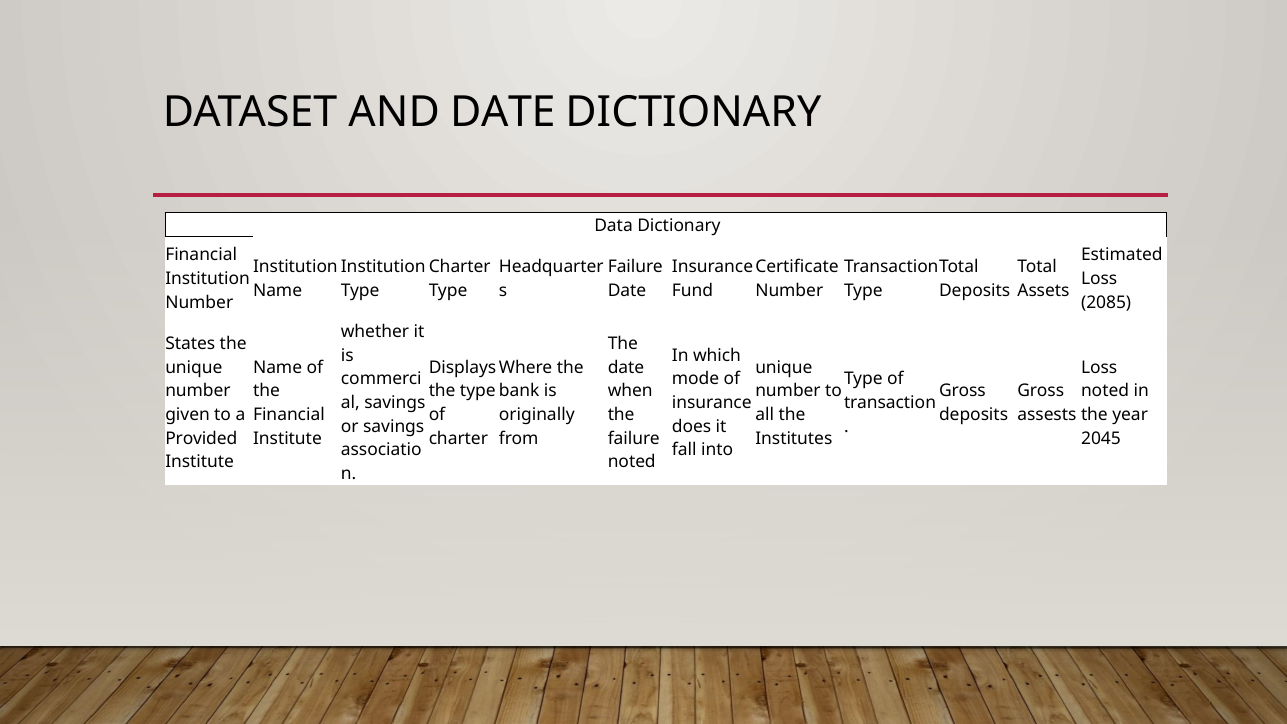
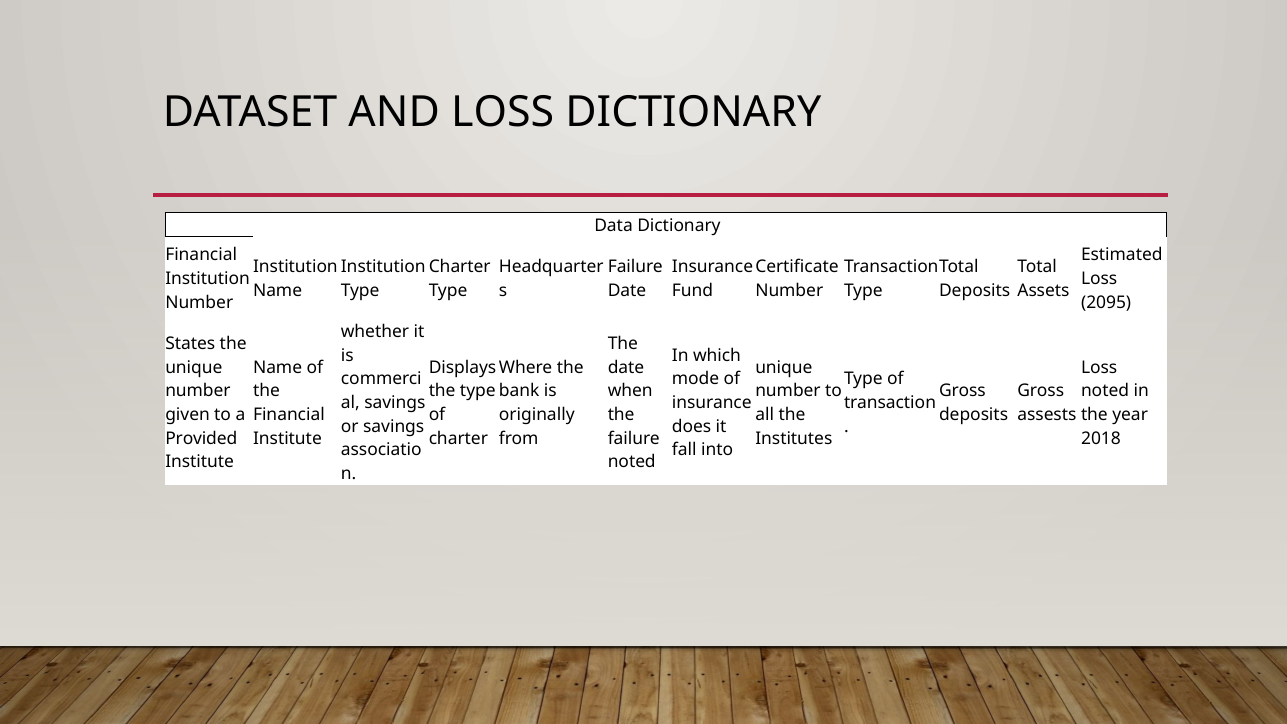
AND DATE: DATE -> LOSS
2085: 2085 -> 2095
2045: 2045 -> 2018
